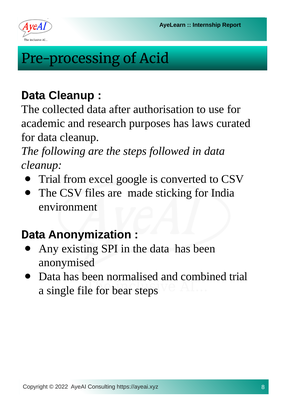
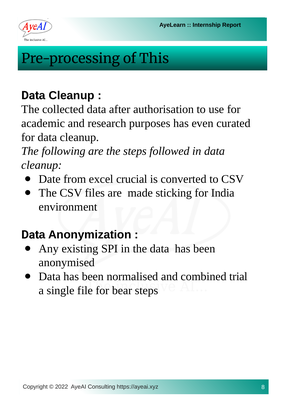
Acid: Acid -> This
laws: laws -> even
Trial at (50, 179): Trial -> Date
google: google -> crucial
